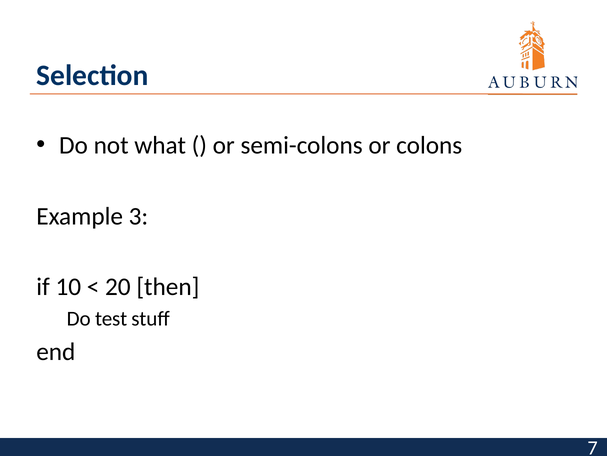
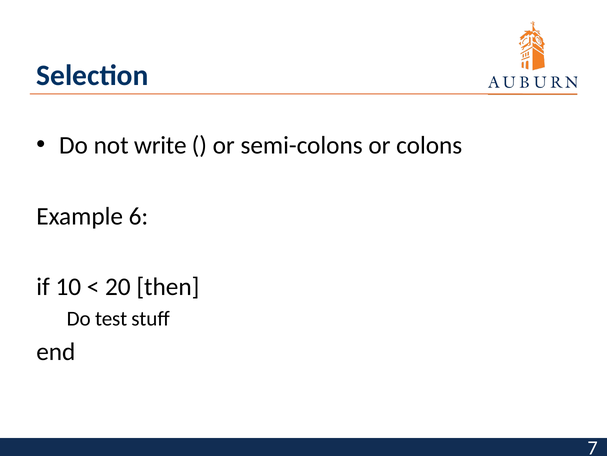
what: what -> write
3: 3 -> 6
